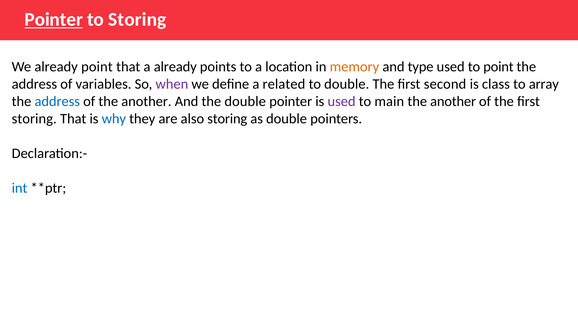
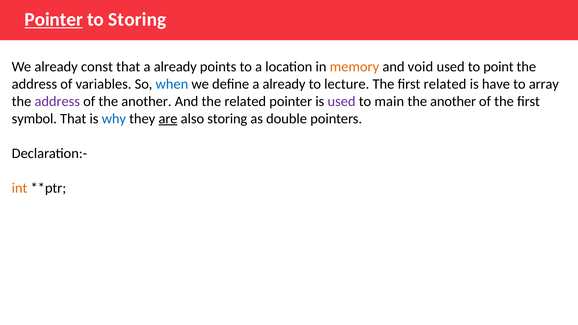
already point: point -> const
type: type -> void
when colour: purple -> blue
define a related: related -> already
to double: double -> lecture
first second: second -> related
class: class -> have
address at (57, 101) colour: blue -> purple
the double: double -> related
storing at (34, 119): storing -> symbol
are underline: none -> present
int colour: blue -> orange
